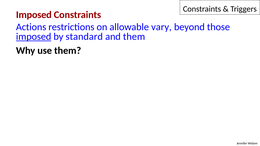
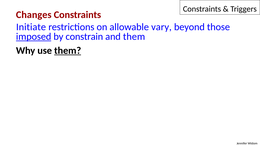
Imposed at (34, 15): Imposed -> Changes
Actions: Actions -> Initiate
standard: standard -> constrain
them at (68, 51) underline: none -> present
